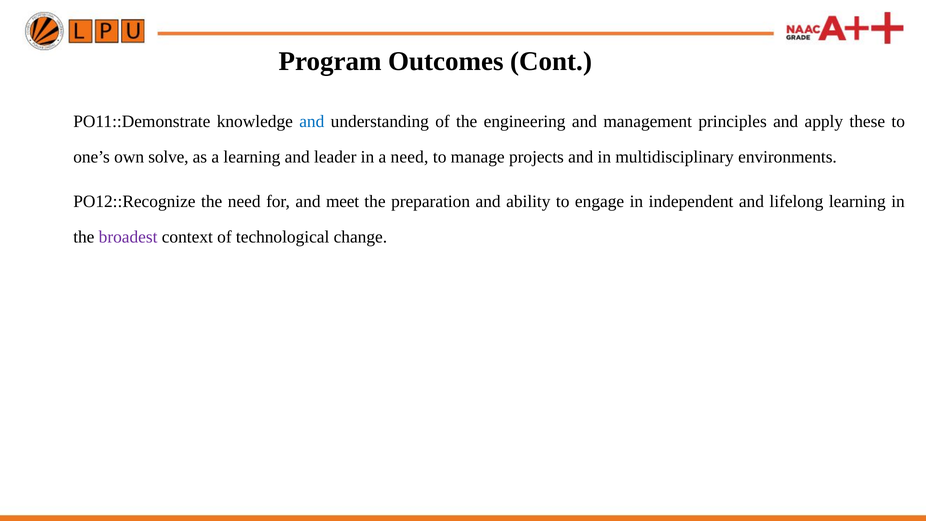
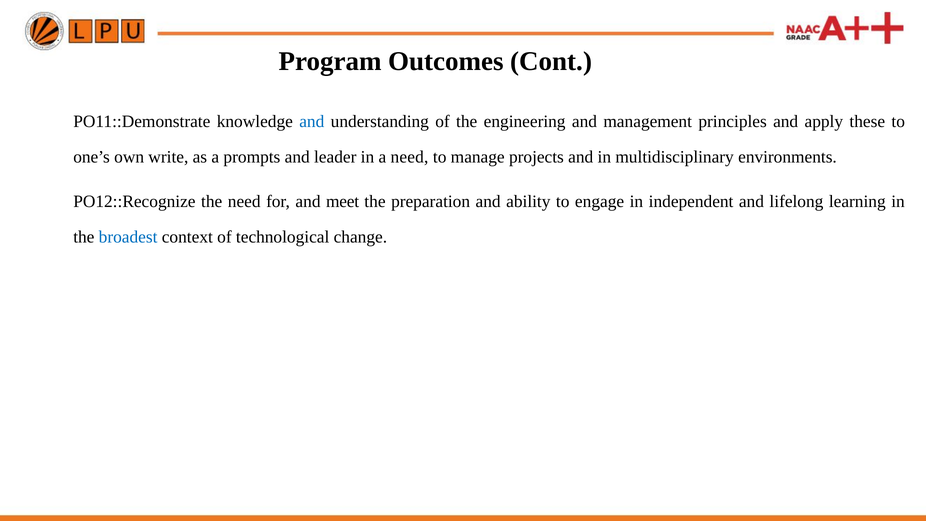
solve: solve -> write
a learning: learning -> prompts
broadest colour: purple -> blue
